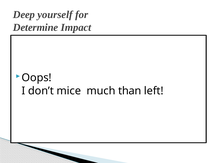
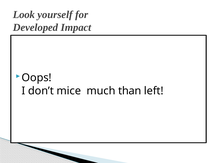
Deep: Deep -> Look
Determine: Determine -> Developed
